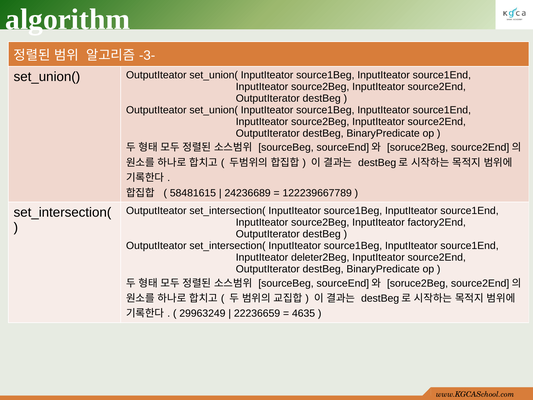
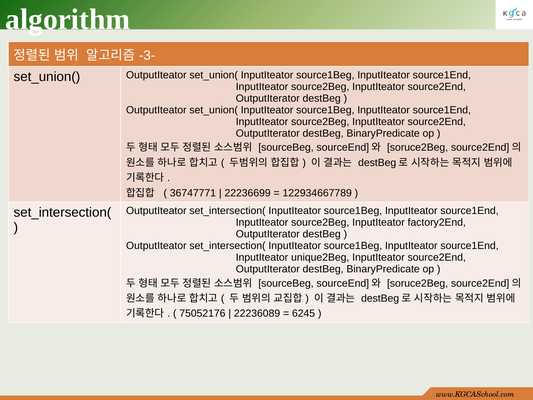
58481615: 58481615 -> 36747771
24236689: 24236689 -> 22236699
122239667789: 122239667789 -> 122934667789
deleter2Beg: deleter2Beg -> unique2Beg
29963249: 29963249 -> 75052176
22236659: 22236659 -> 22236089
4635: 4635 -> 6245
